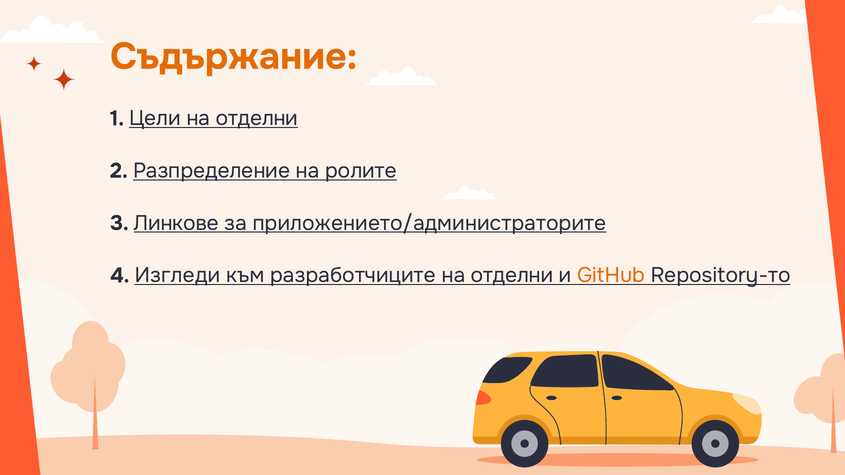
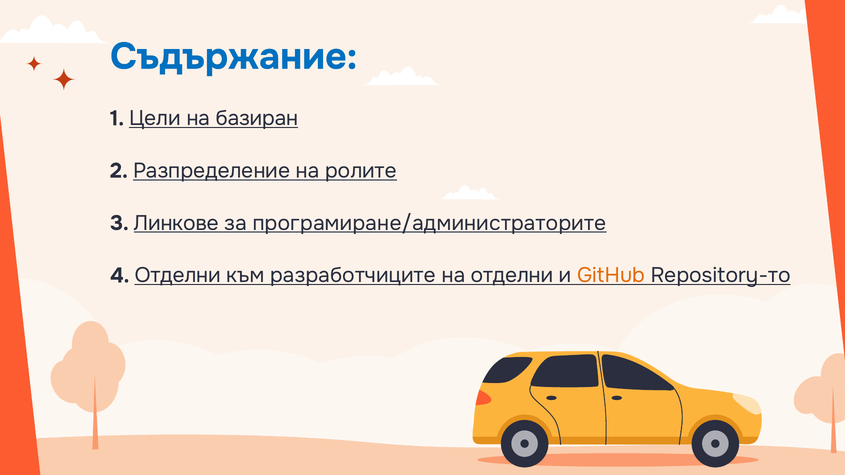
Съдържание colour: orange -> blue
Цели на отделни: отделни -> базиран
приложението/администраторите: приложението/администраторите -> програмиране/администраторите
4 Изгледи: Изгледи -> Отделни
